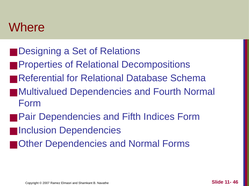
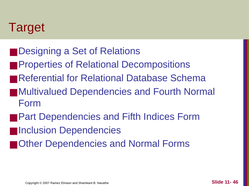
Where: Where -> Target
Pair: Pair -> Part
